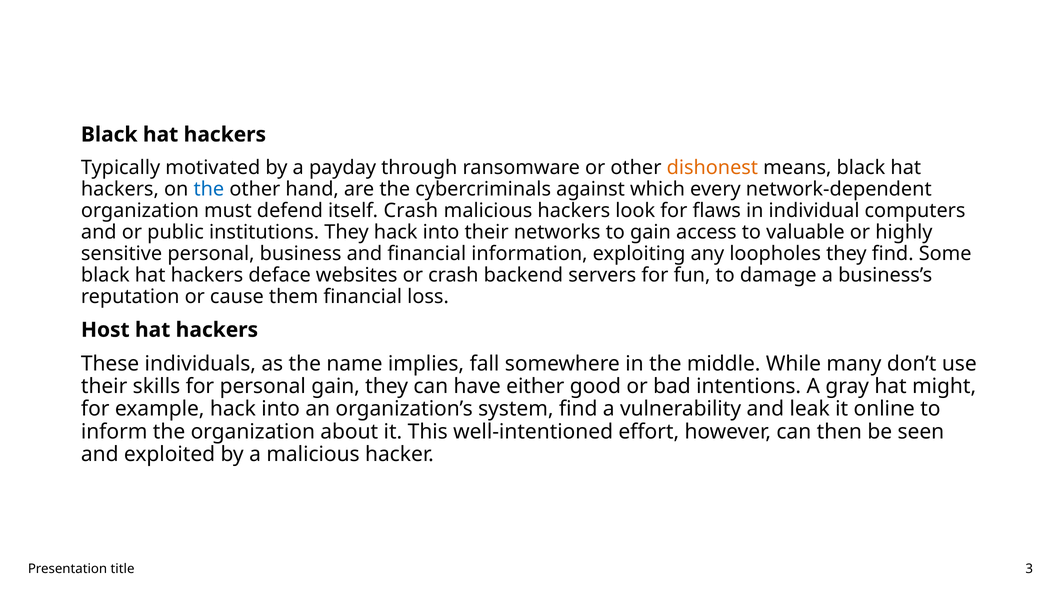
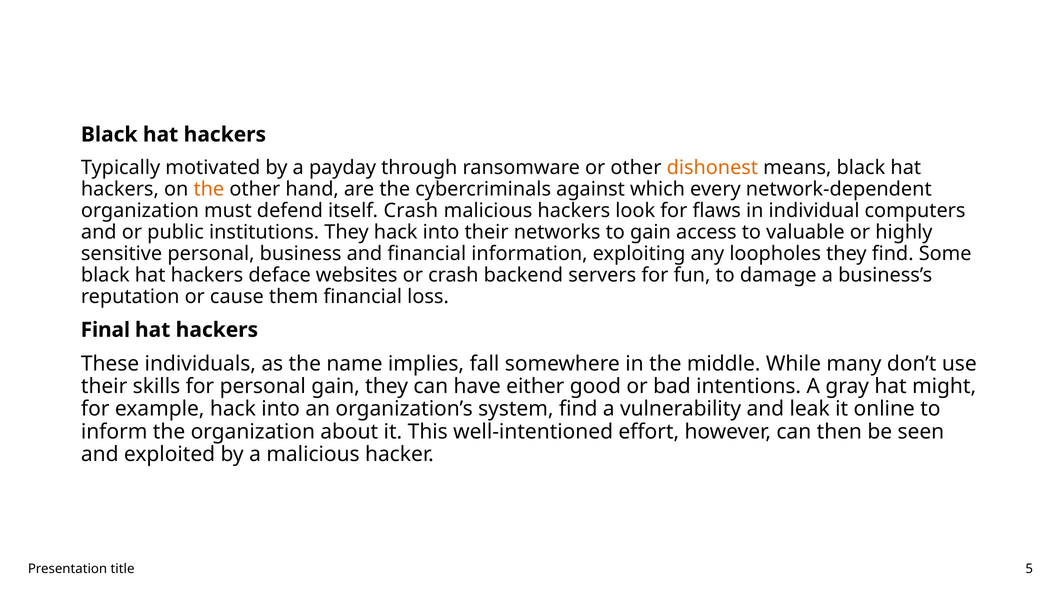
the at (209, 189) colour: blue -> orange
Host: Host -> Final
3: 3 -> 5
